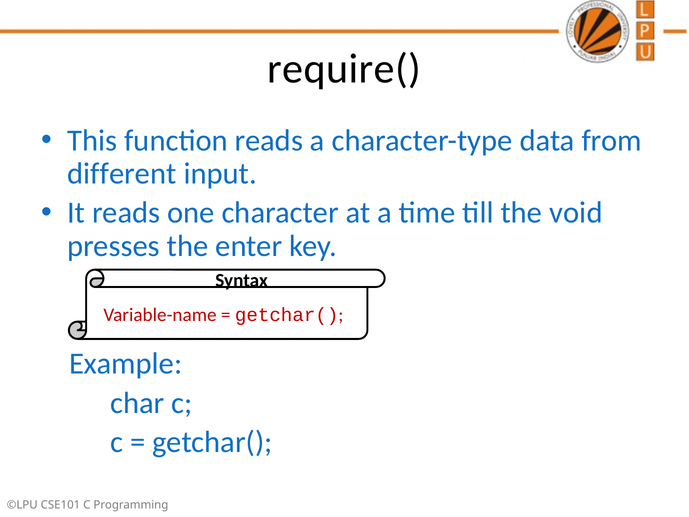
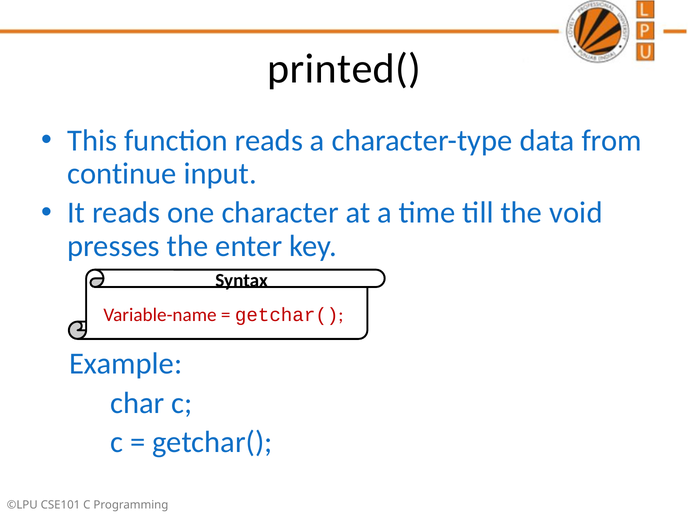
require(: require( -> printed(
different: different -> continue
